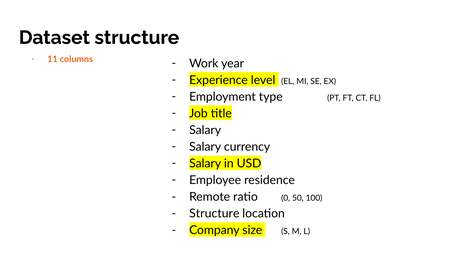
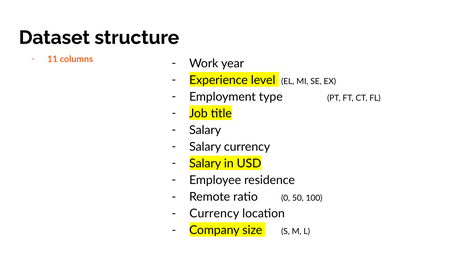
Structure at (214, 214): Structure -> Currency
